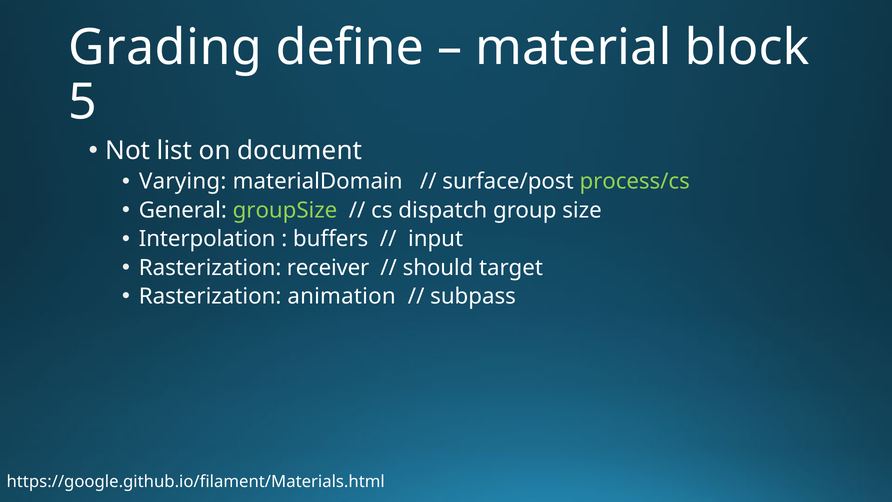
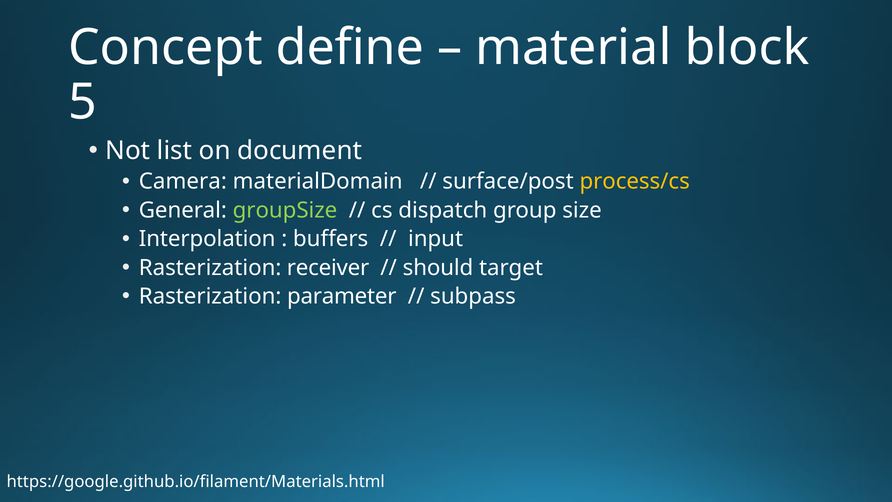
Grading: Grading -> Concept
Varying: Varying -> Camera
process/cs colour: light green -> yellow
animation: animation -> parameter
